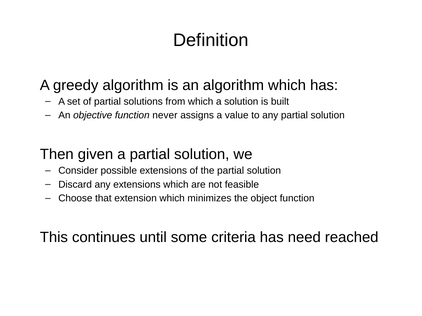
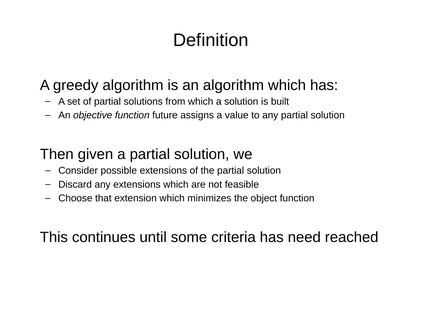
never: never -> future
